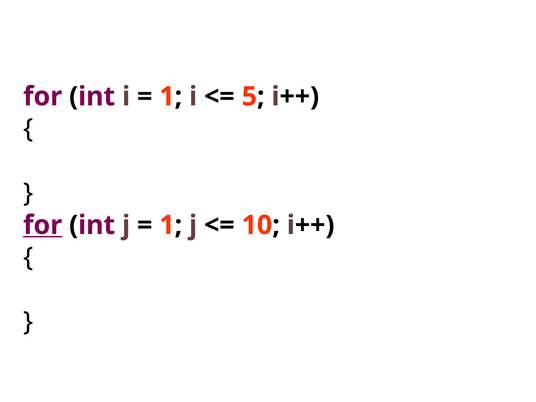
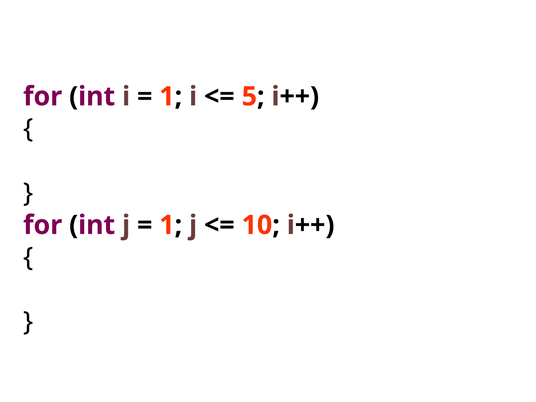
for at (43, 225) underline: present -> none
